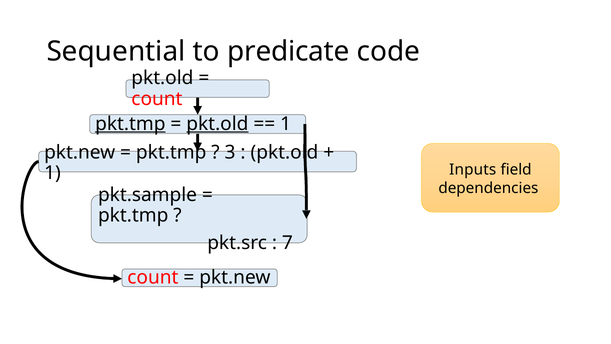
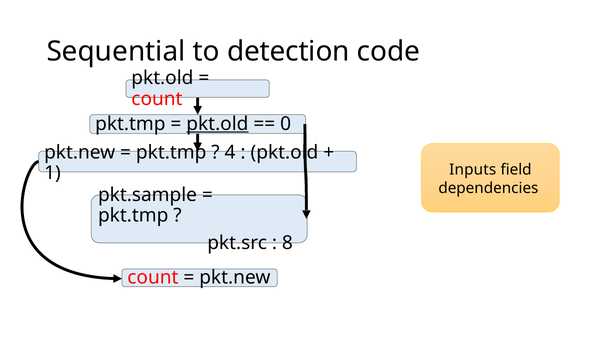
predicate: predicate -> detection
pkt.tmp at (130, 124) underline: present -> none
1 at (286, 124): 1 -> 0
3: 3 -> 4
7: 7 -> 8
